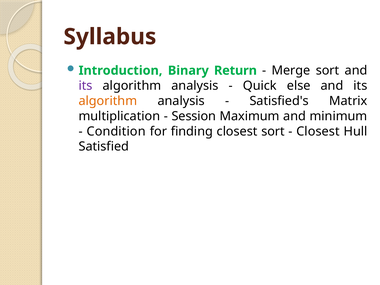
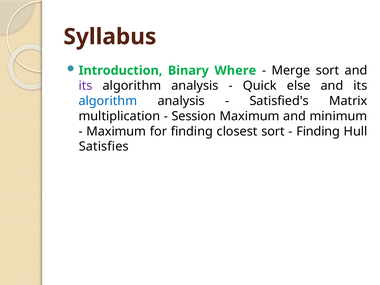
Return: Return -> Where
algorithm at (108, 101) colour: orange -> blue
Condition at (116, 131): Condition -> Maximum
Closest at (318, 131): Closest -> Finding
Satisfied: Satisfied -> Satisfies
